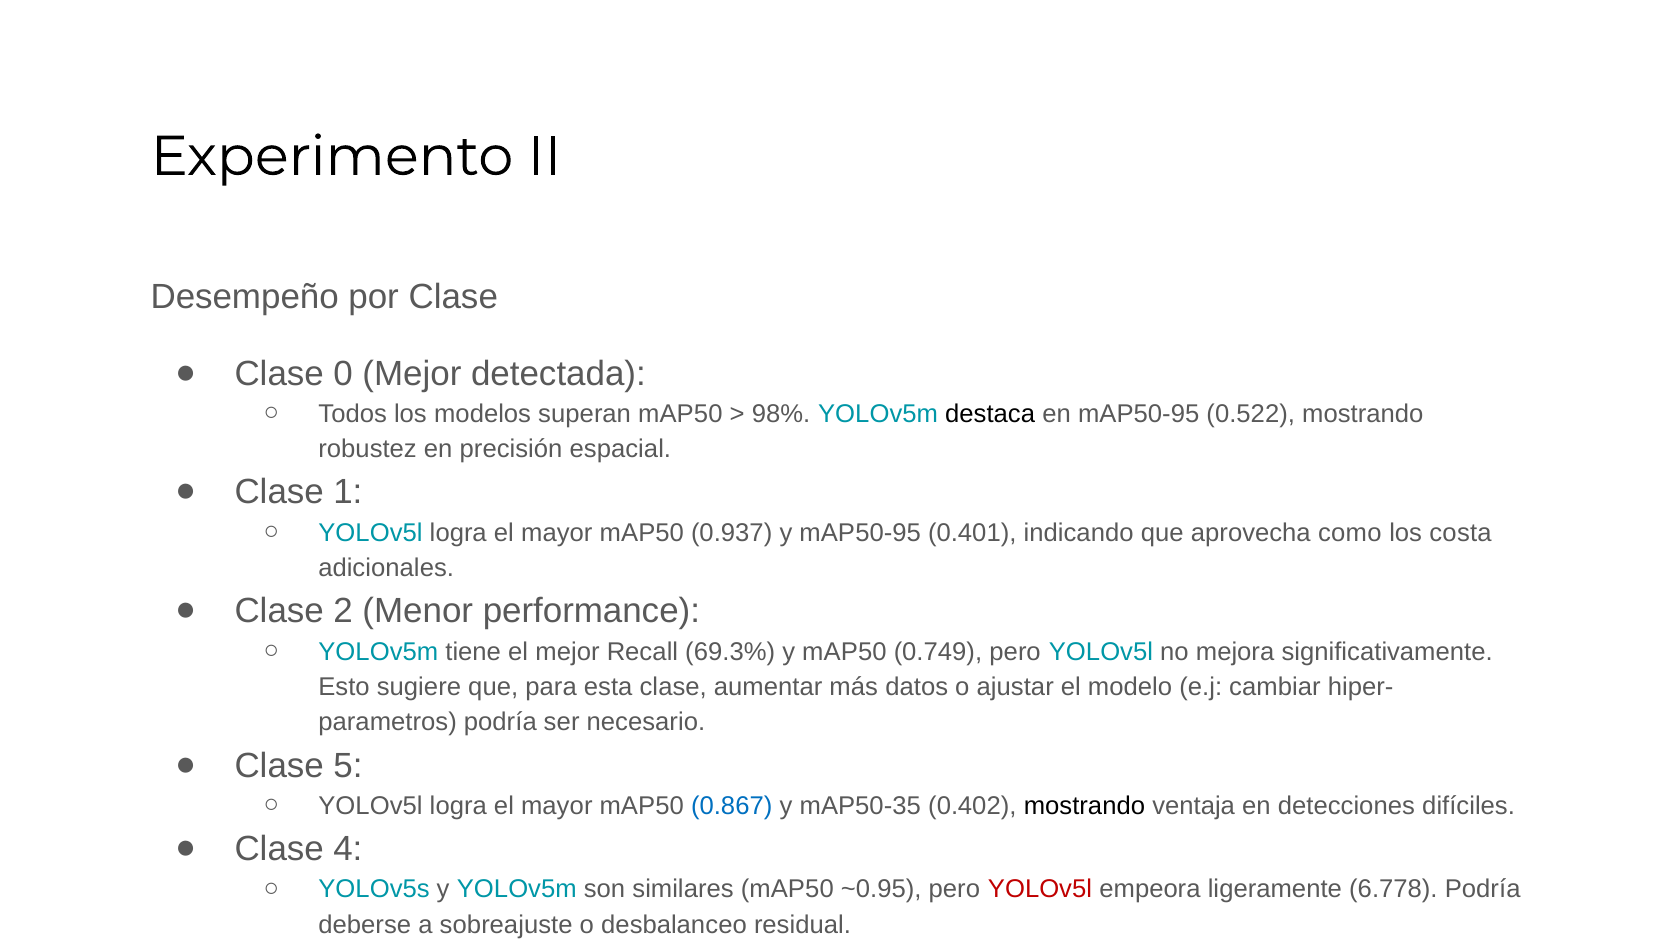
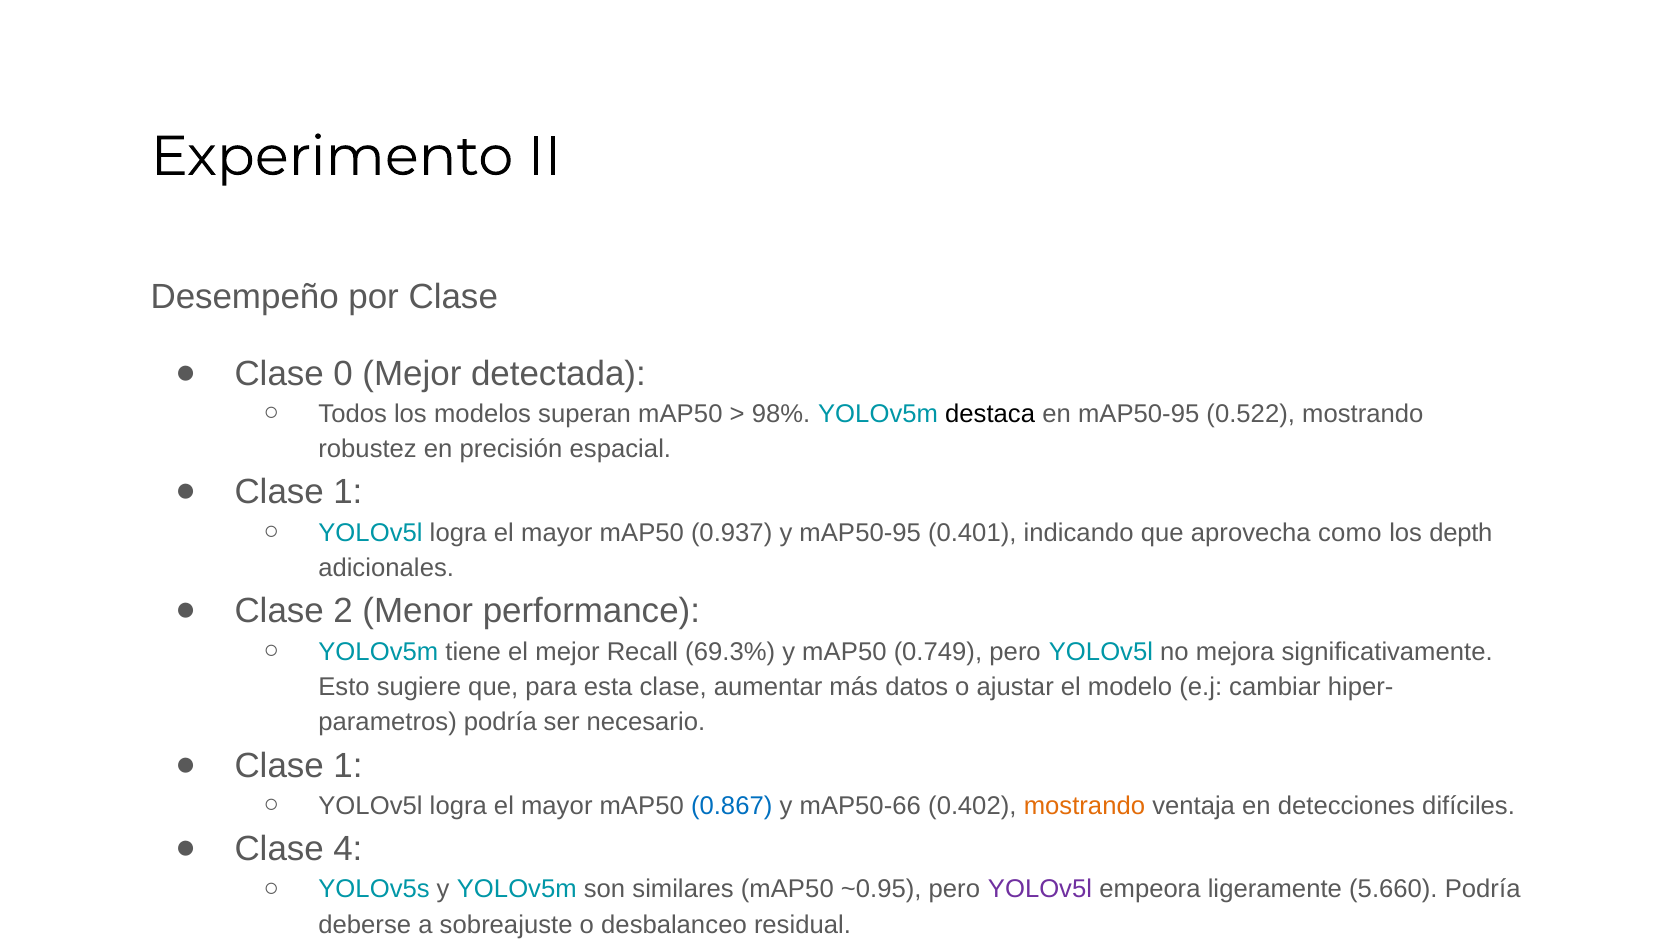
costa: costa -> depth
5 at (348, 766): 5 -> 1
mAP50-35: mAP50-35 -> mAP50-66
mostrando at (1084, 806) colour: black -> orange
YOLOv5l at (1040, 889) colour: red -> purple
6.778: 6.778 -> 5.660
